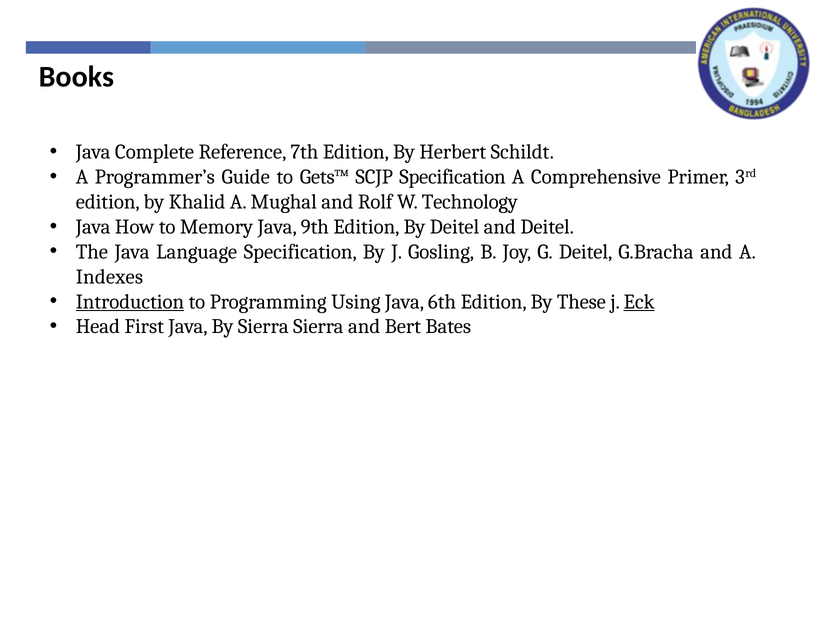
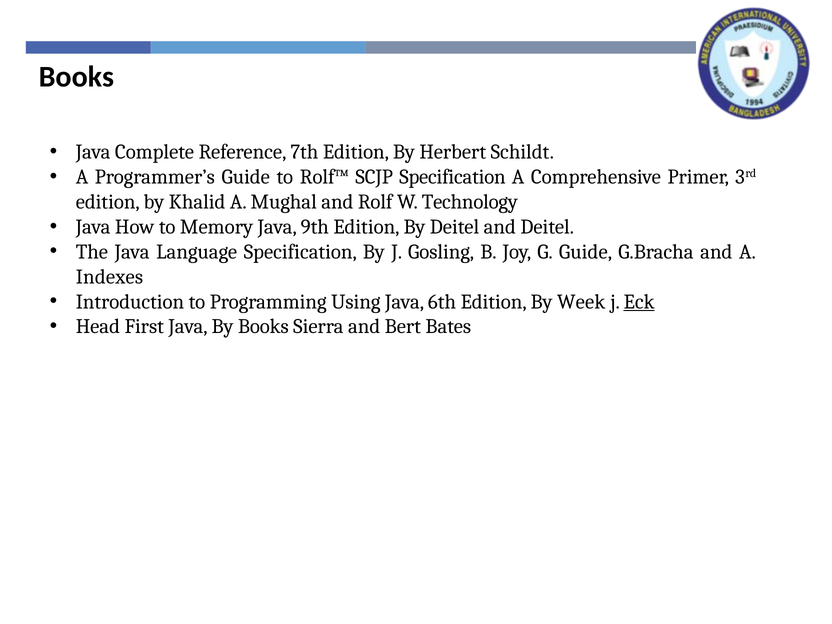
Gets™: Gets™ -> Rolf™
G Deitel: Deitel -> Guide
Introduction underline: present -> none
These: These -> Week
By Sierra: Sierra -> Books
